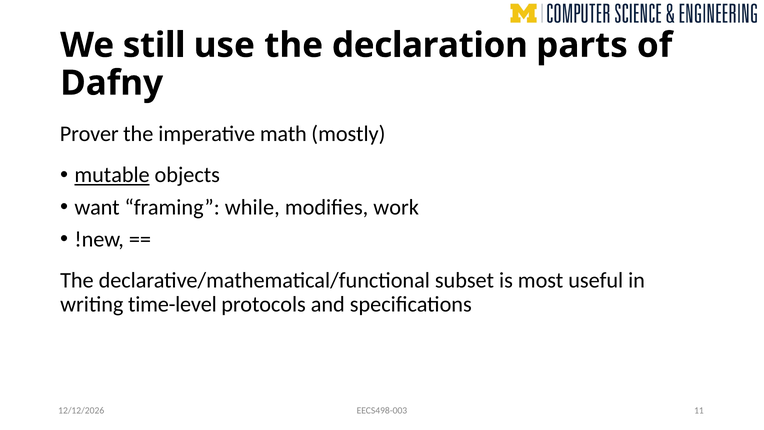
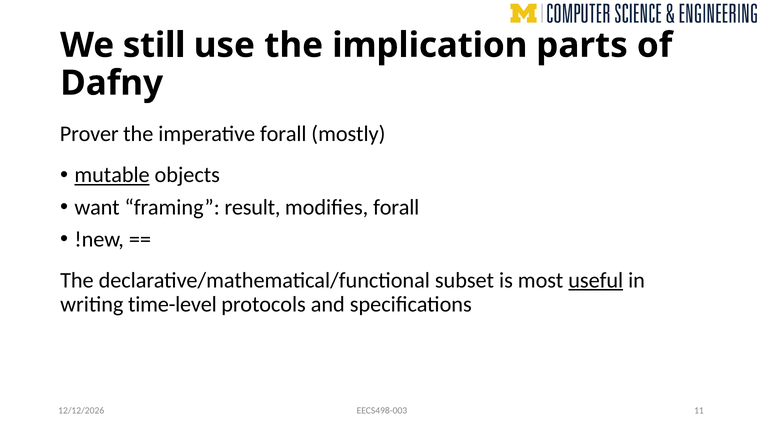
declaration: declaration -> implication
imperative math: math -> forall
while: while -> result
modifies work: work -> forall
useful underline: none -> present
